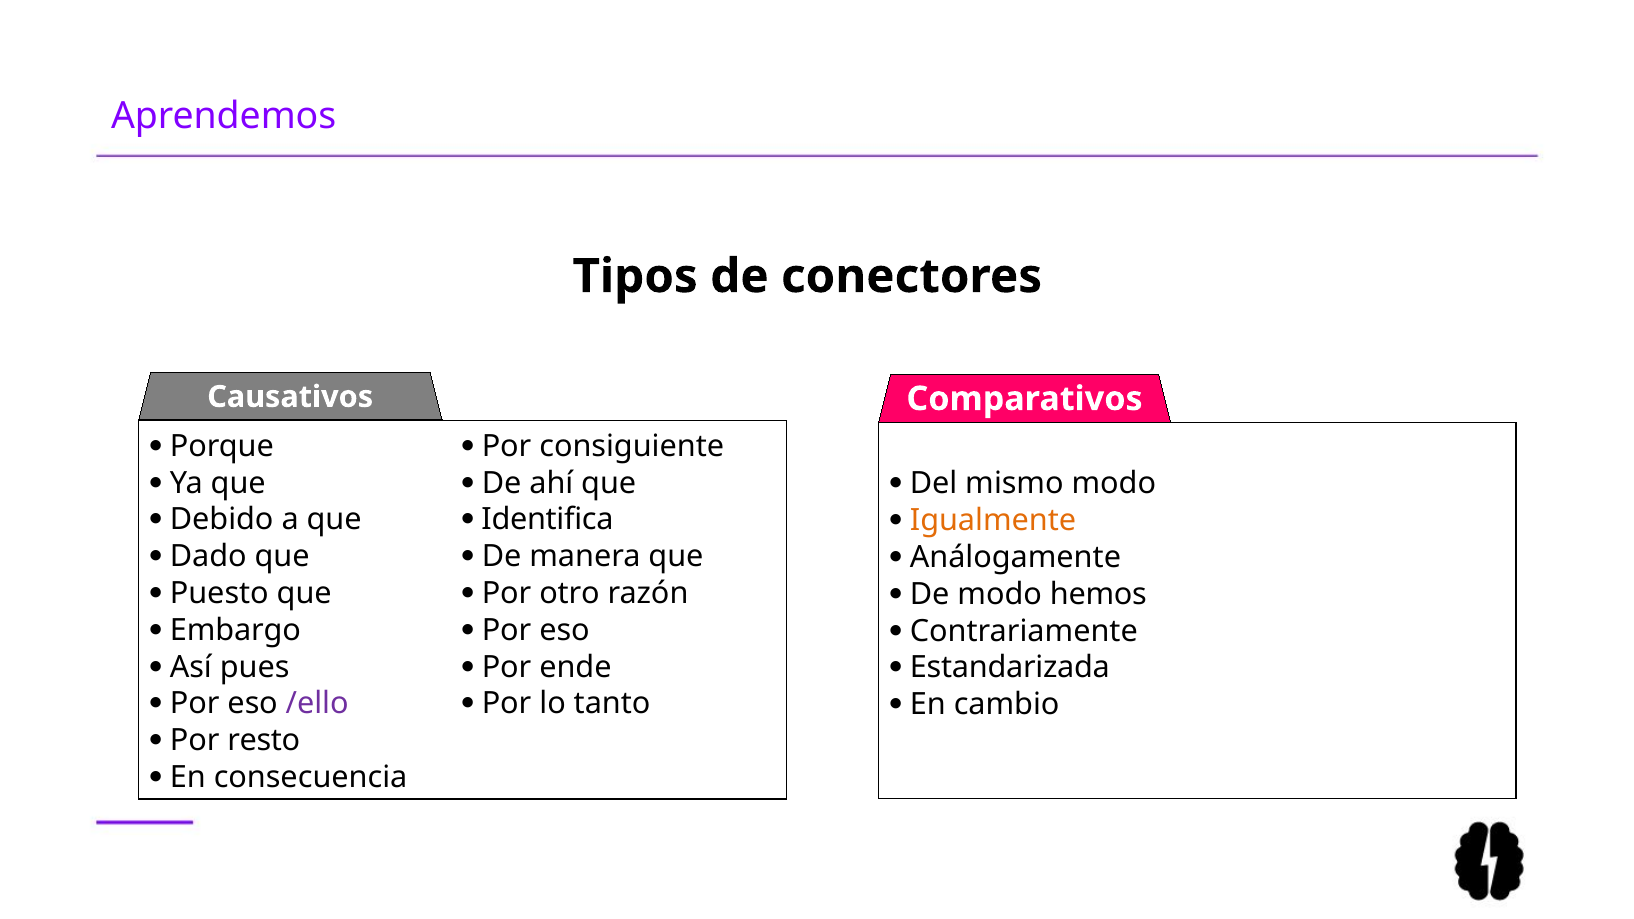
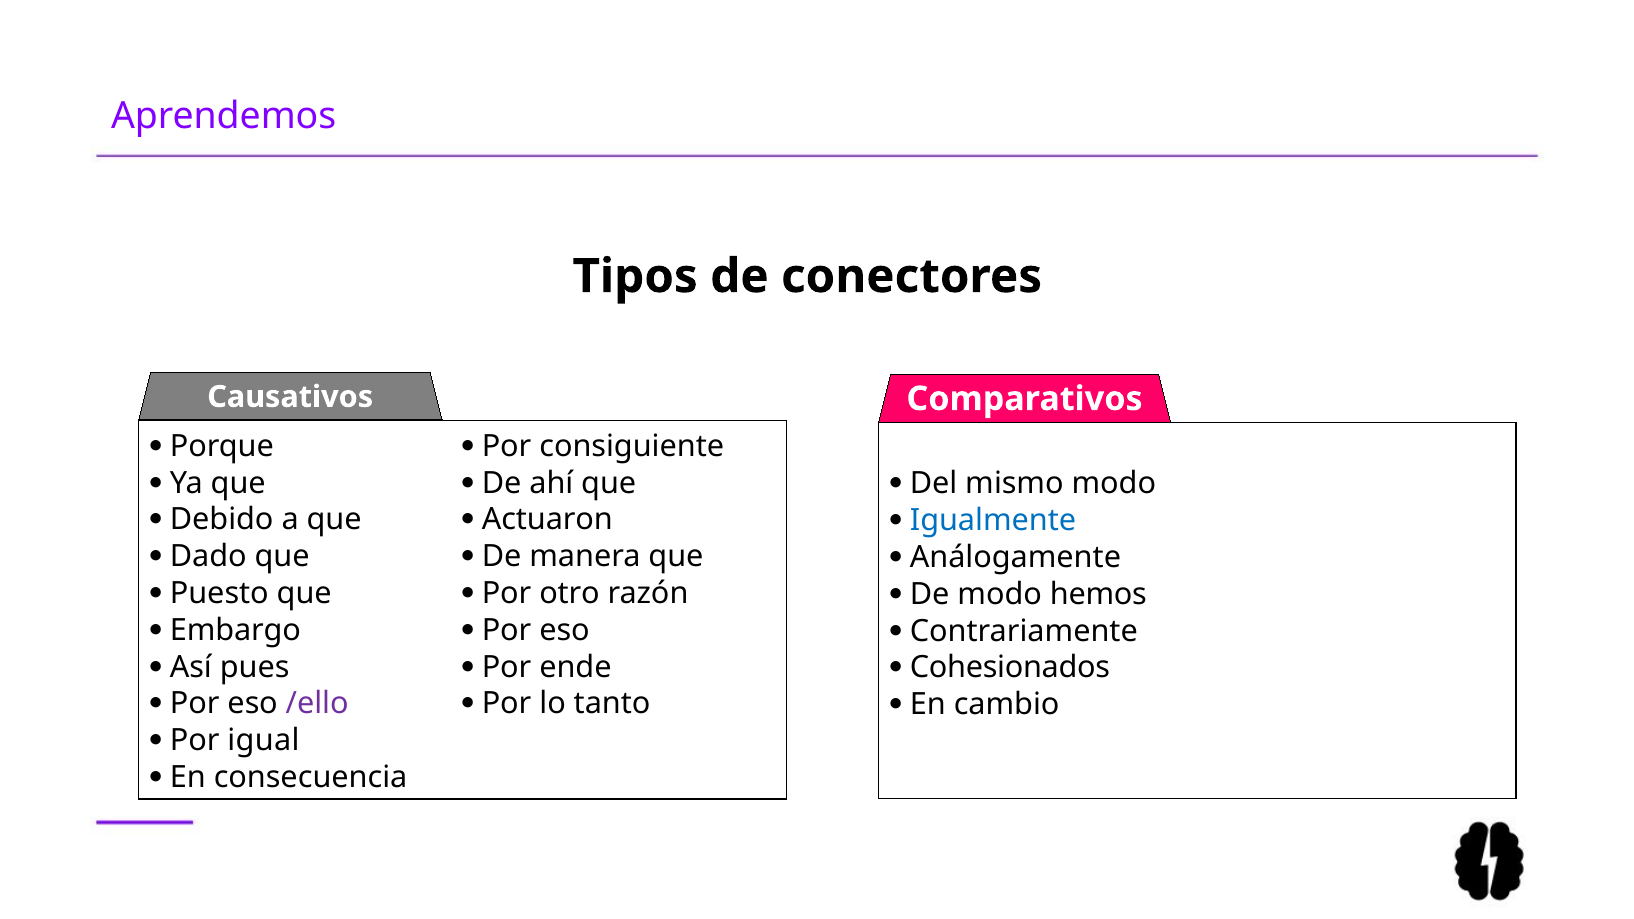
Identifica: Identifica -> Actuaron
Igualmente colour: orange -> blue
Estandarizada: Estandarizada -> Cohesionados
resto: resto -> igual
